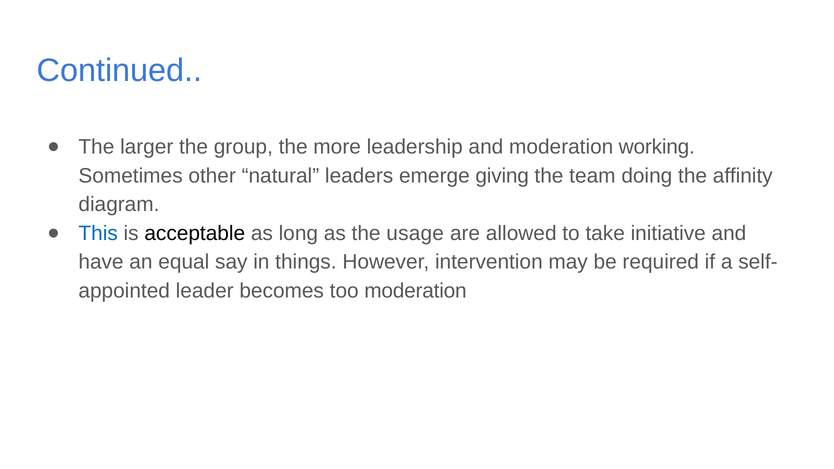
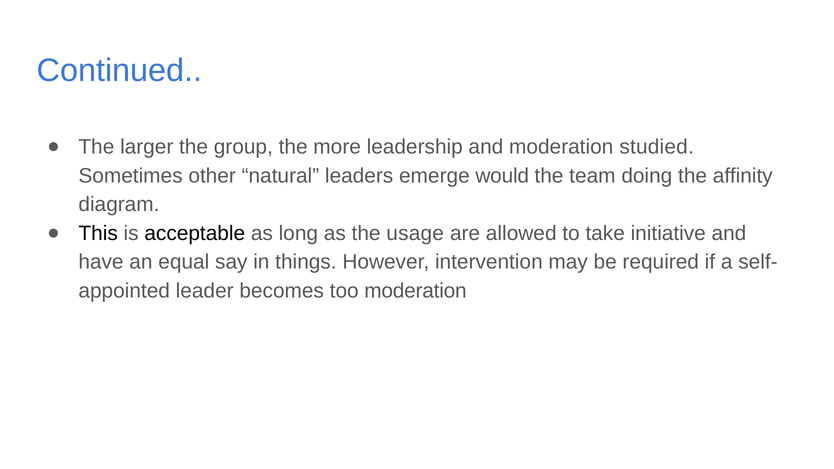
working: working -> studied
giving: giving -> would
This colour: blue -> black
